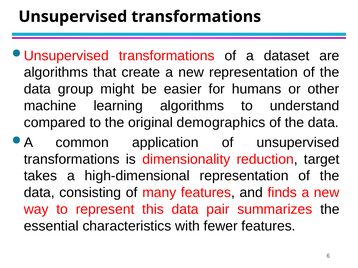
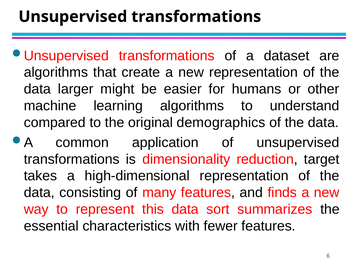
group: group -> larger
pair: pair -> sort
